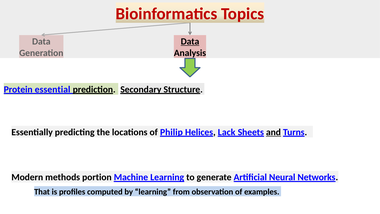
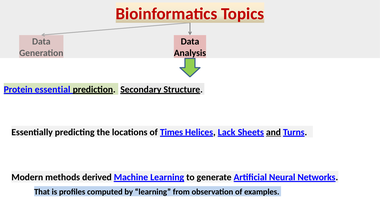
Data at (190, 41) underline: present -> none
Philip: Philip -> Times
portion: portion -> derived
